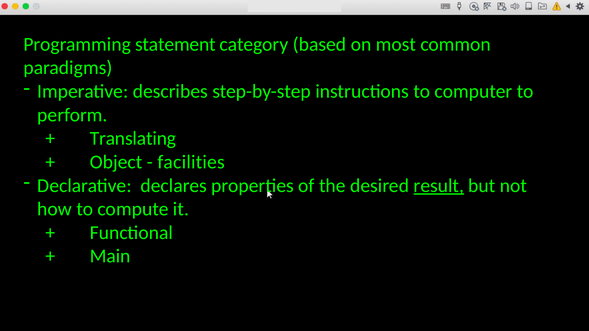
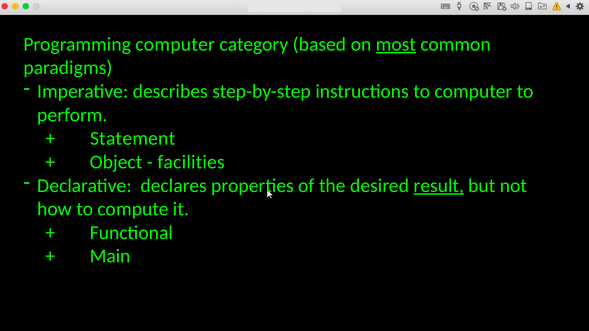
Programming statement: statement -> computer
most underline: none -> present
Translating: Translating -> Statement
